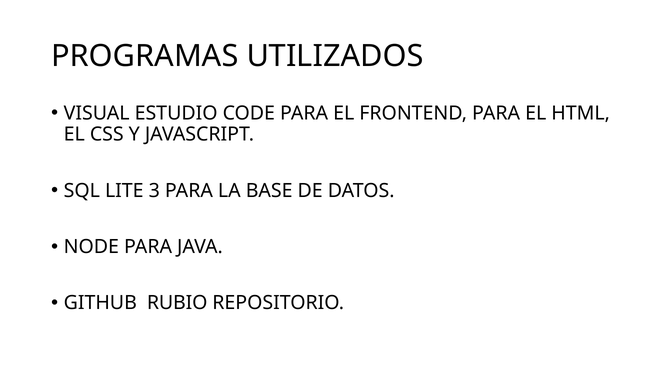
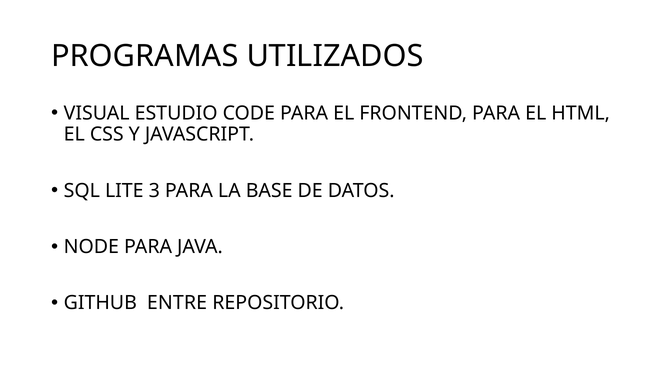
RUBIO: RUBIO -> ENTRE
